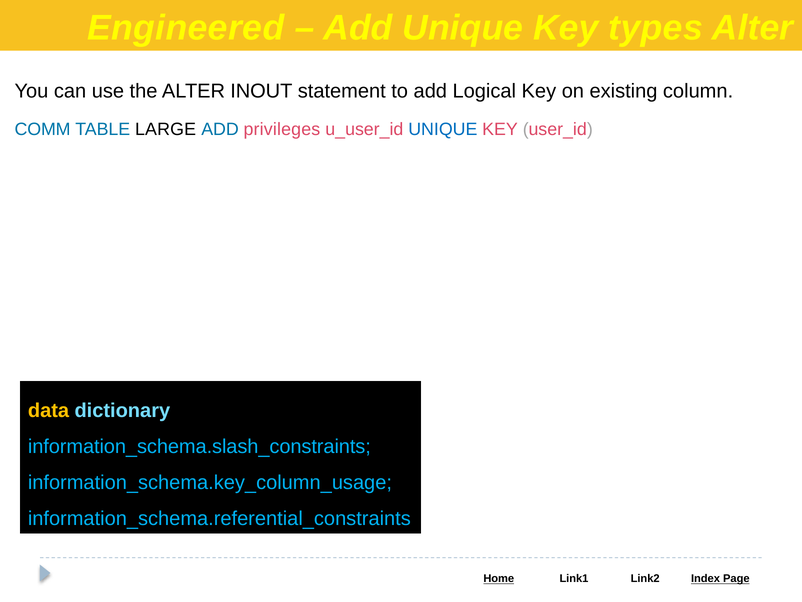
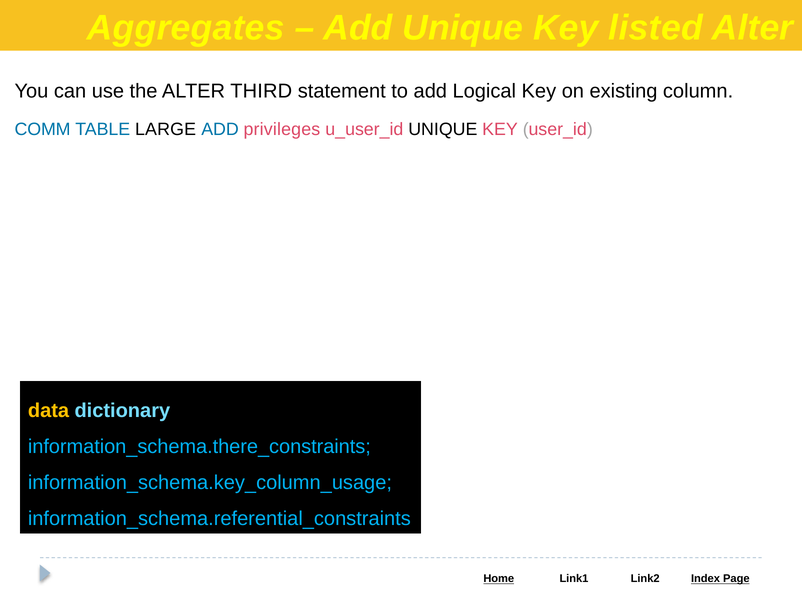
Engineered: Engineered -> Aggregates
types: types -> listed
INOUT: INOUT -> THIRD
UNIQUE at (443, 129) colour: blue -> black
information_schema.slash_constraints: information_schema.slash_constraints -> information_schema.there_constraints
